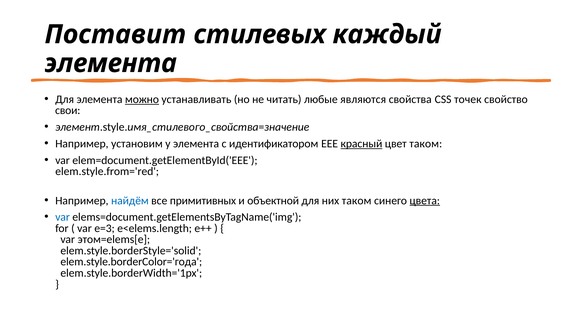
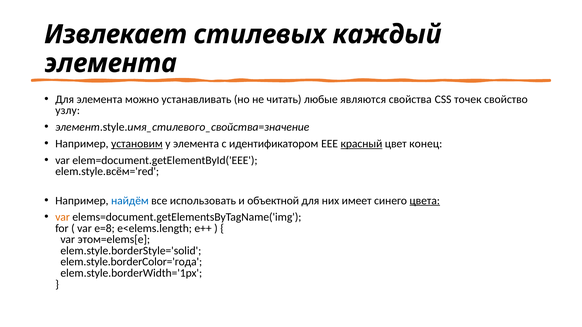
Поставит: Поставит -> Извлекает
можно underline: present -> none
свои: свои -> узлу
установим underline: none -> present
цвет таком: таком -> конец
elem.style.from='red: elem.style.from='red -> elem.style.всём='red
примитивных: примитивных -> использовать
них таком: таком -> имеет
var at (63, 217) colour: blue -> orange
e=3: e=3 -> e=8
